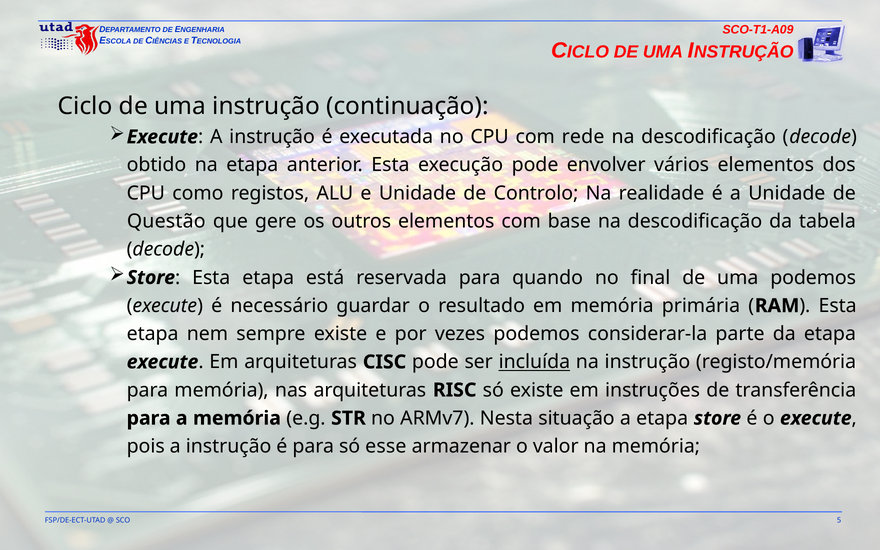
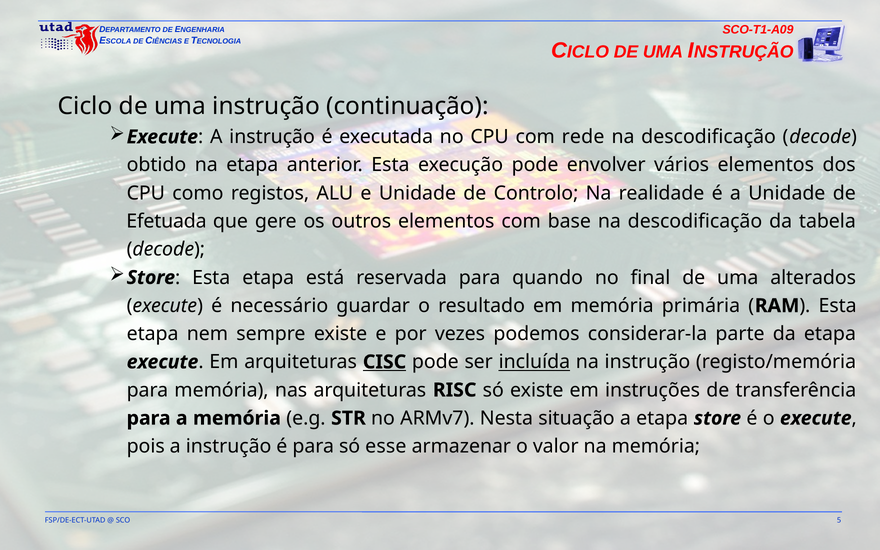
Questão: Questão -> Efetuada
uma podemos: podemos -> alterados
CISC underline: none -> present
